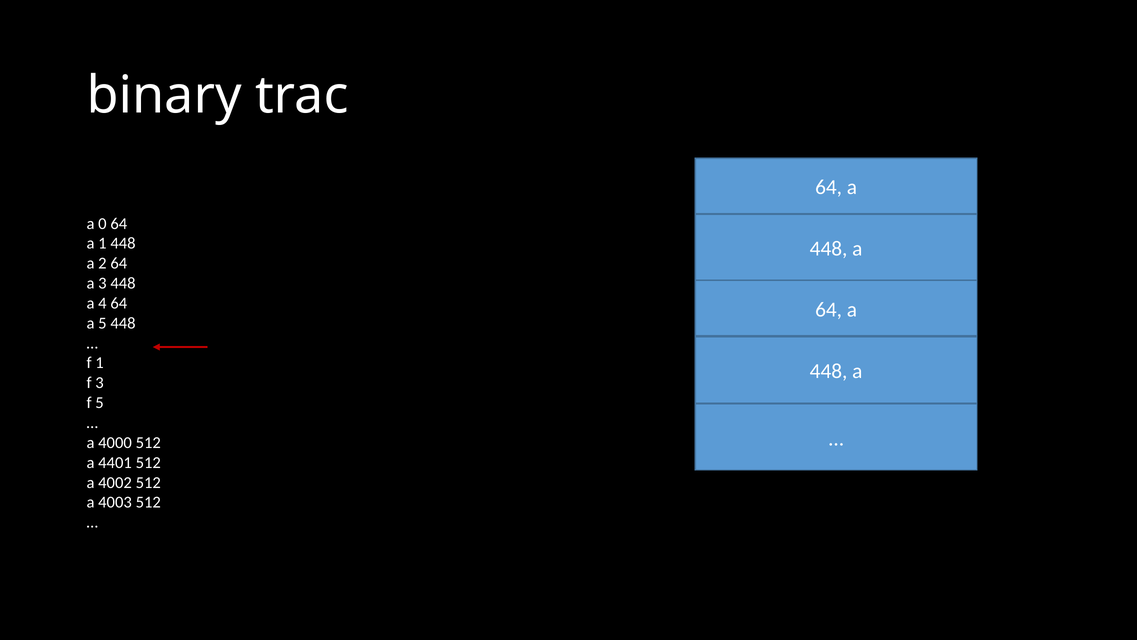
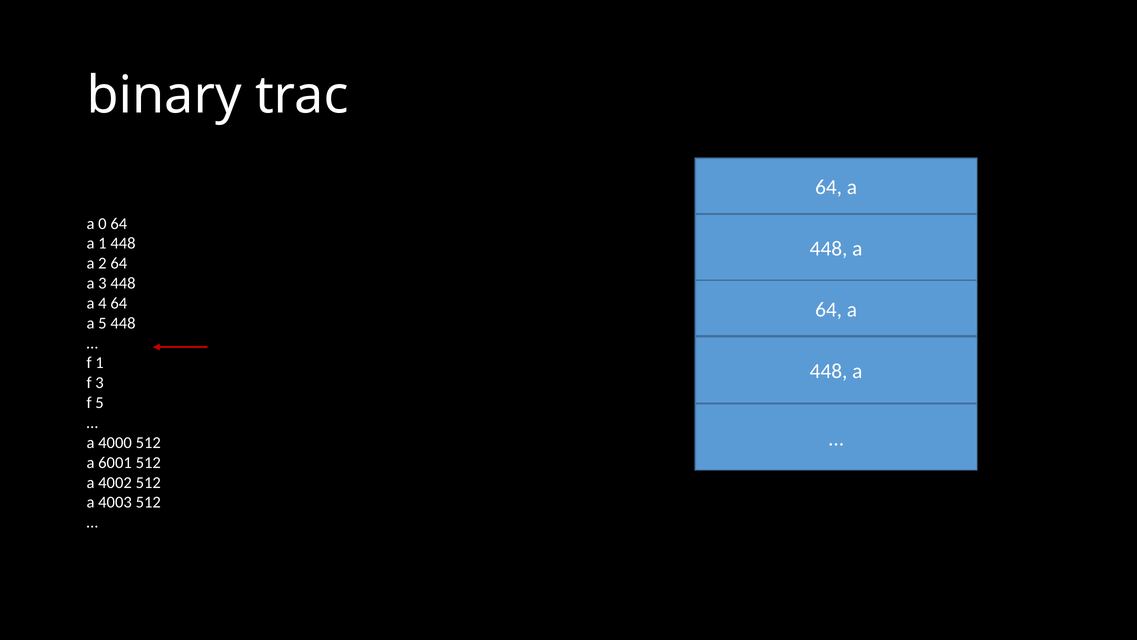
4401: 4401 -> 6001
